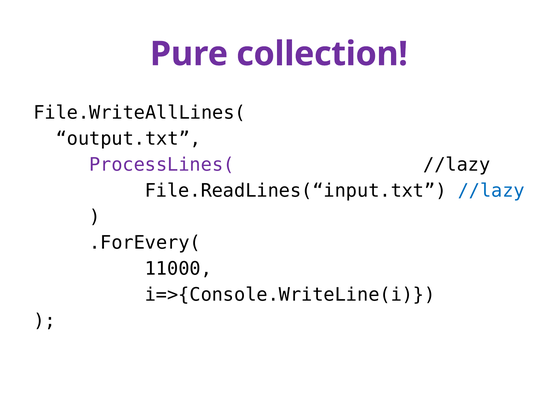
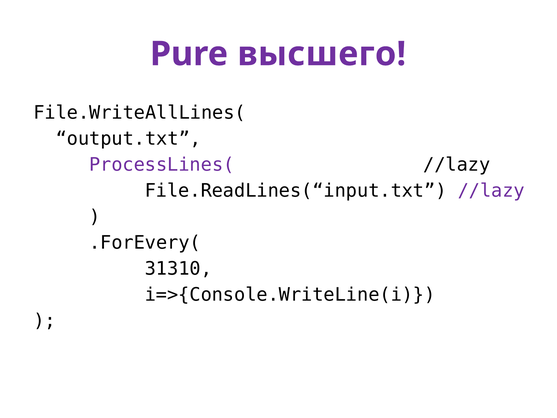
collection: collection -> высшего
//lazy at (491, 191) colour: blue -> purple
11000: 11000 -> 31310
